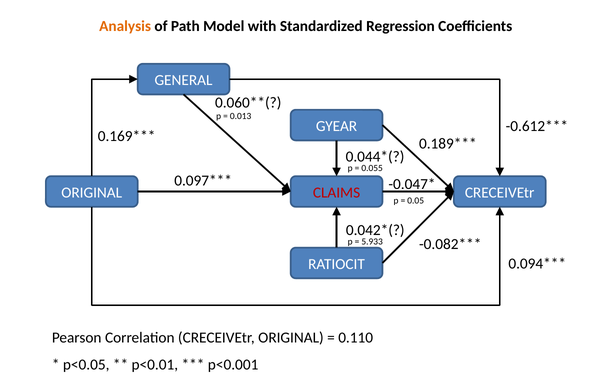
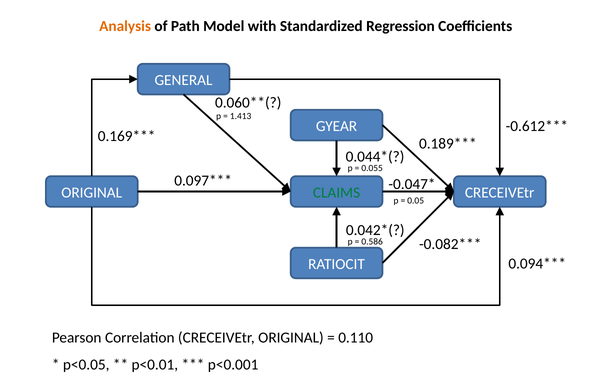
0.013: 0.013 -> 1.413
CLAIMS colour: red -> green
5.933: 5.933 -> 0.586
